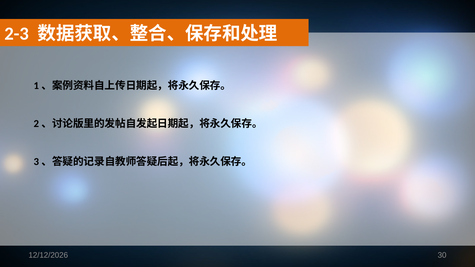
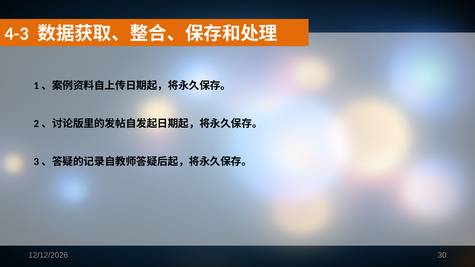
2-3: 2-3 -> 4-3
